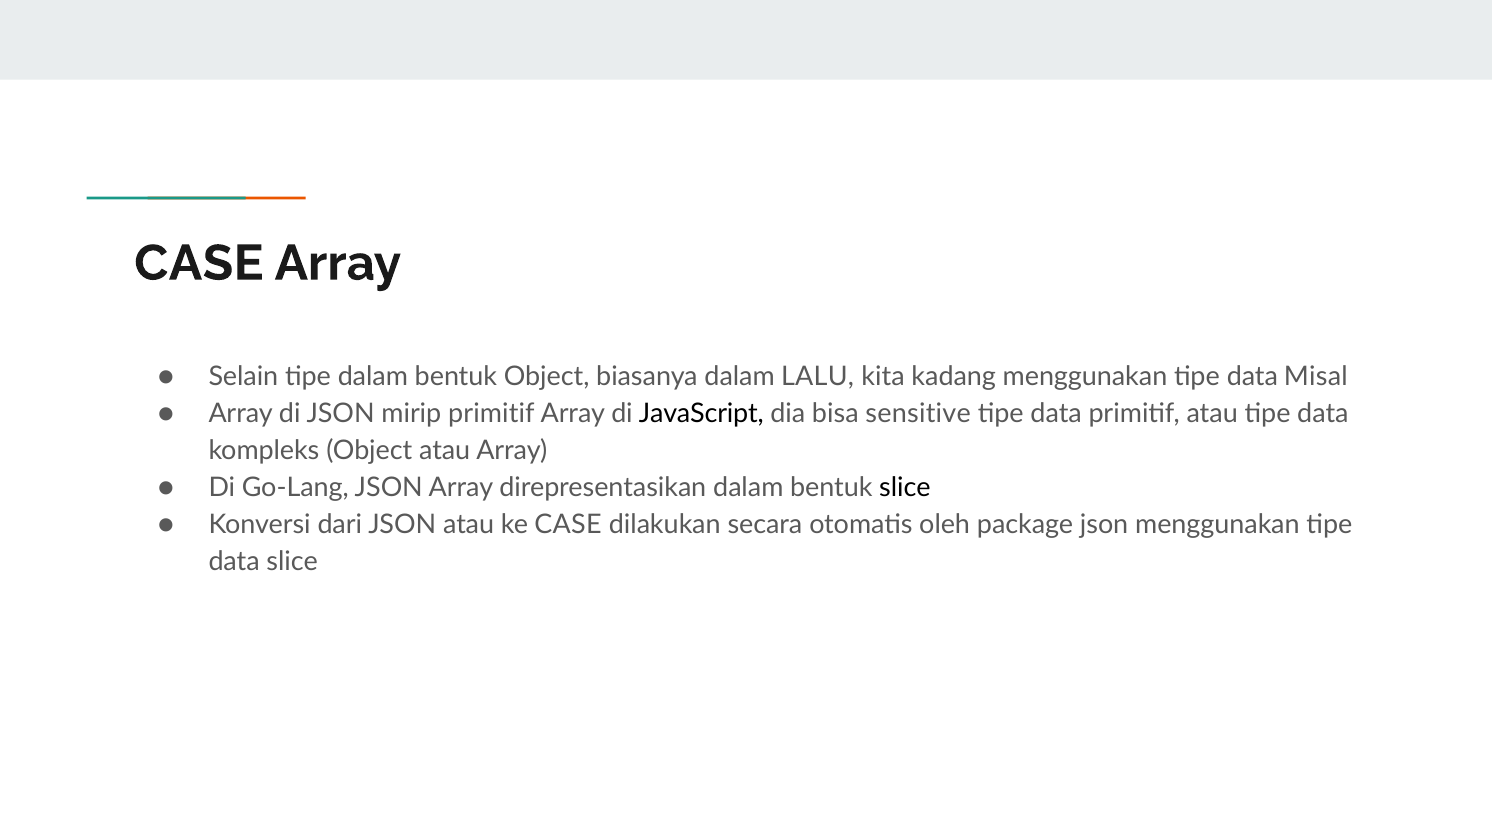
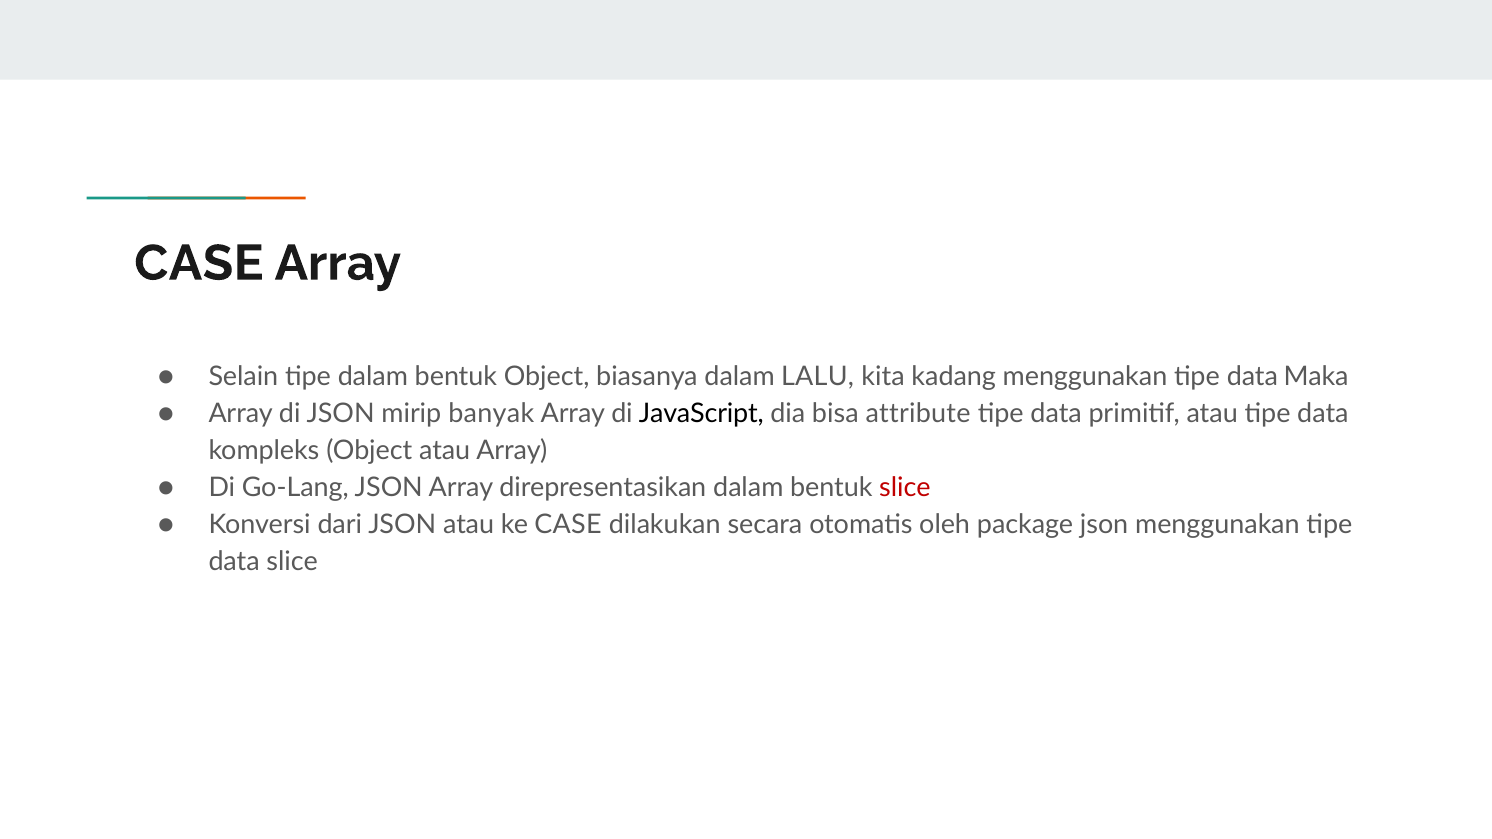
Misal: Misal -> Maka
mirip primitif: primitif -> banyak
sensitive: sensitive -> attribute
slice at (905, 488) colour: black -> red
